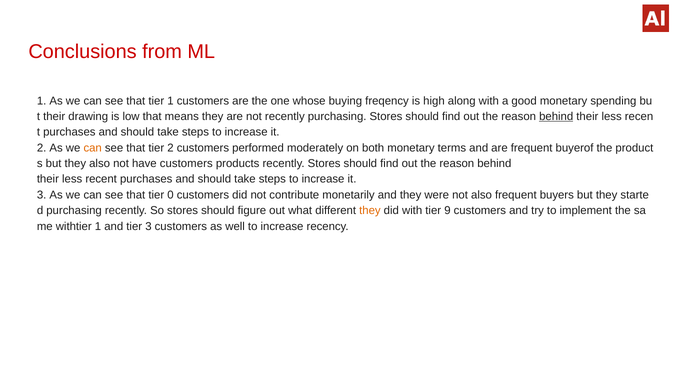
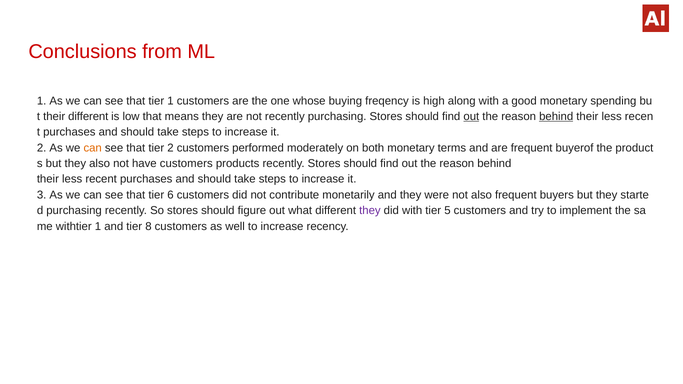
their drawing: drawing -> different
out at (471, 117) underline: none -> present
0: 0 -> 6
they at (370, 211) colour: orange -> purple
9: 9 -> 5
tier 3: 3 -> 8
